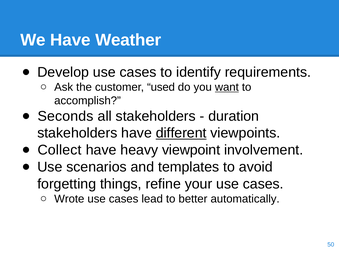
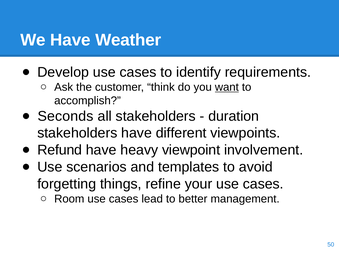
used: used -> think
different underline: present -> none
Collect: Collect -> Refund
Wrote: Wrote -> Room
automatically: automatically -> management
